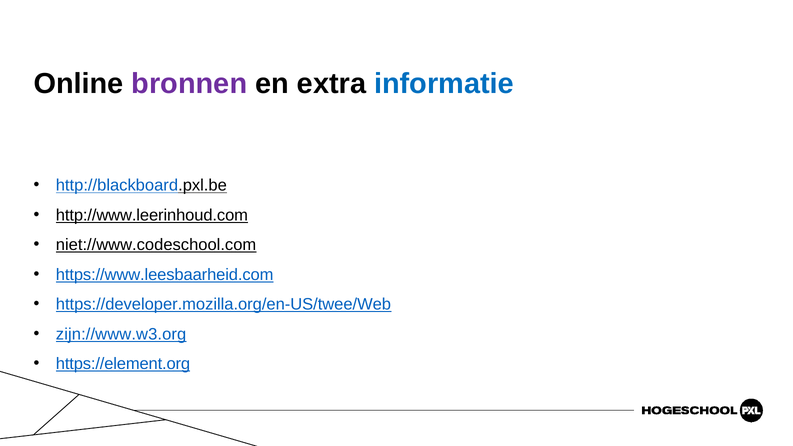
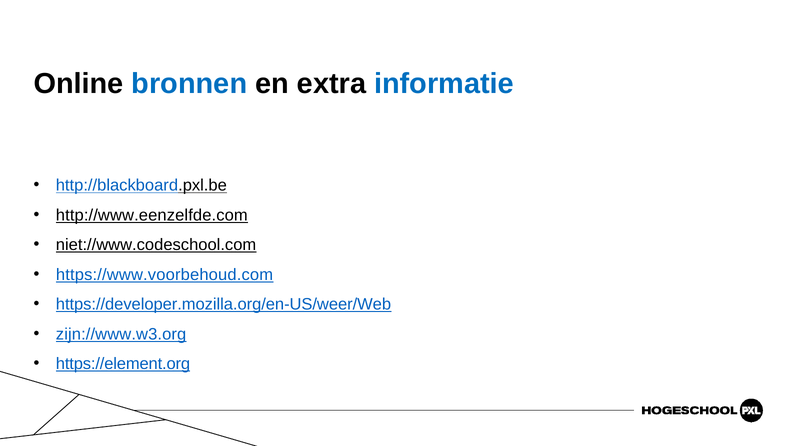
bronnen colour: purple -> blue
http://www.leerinhoud.com: http://www.leerinhoud.com -> http://www.eenzelfde.com
https://www.leesbaarheid.com: https://www.leesbaarheid.com -> https://www.voorbehoud.com
https://developer.mozilla.org/en-US/twee/Web: https://developer.mozilla.org/en-US/twee/Web -> https://developer.mozilla.org/en-US/weer/Web
